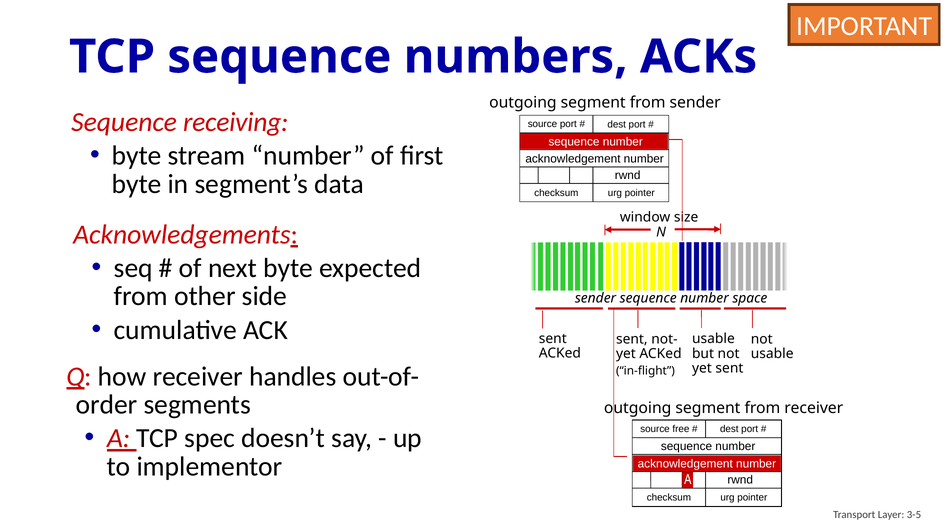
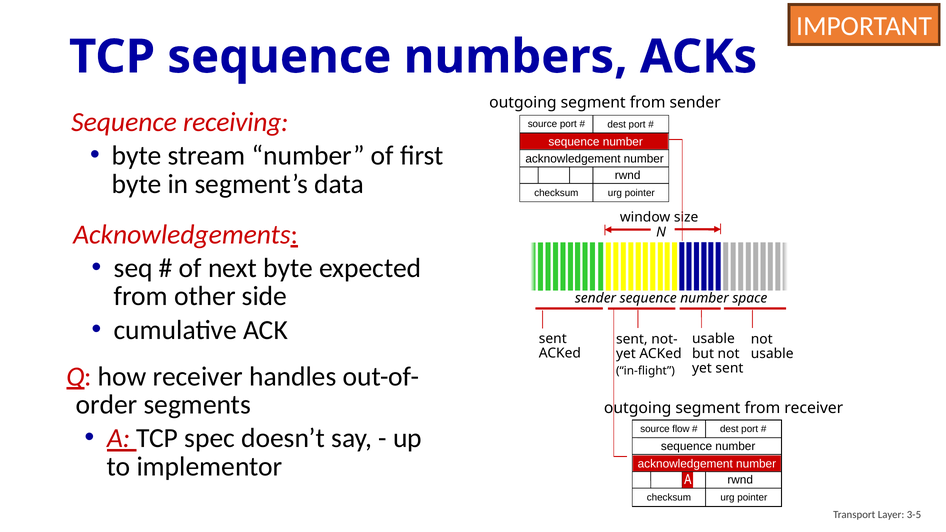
free: free -> flow
